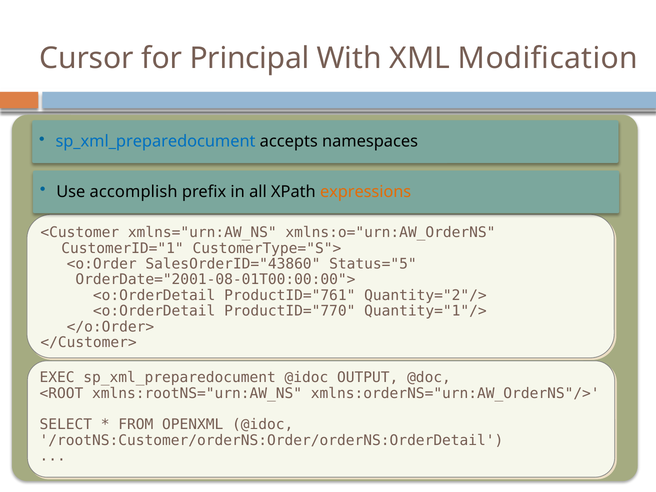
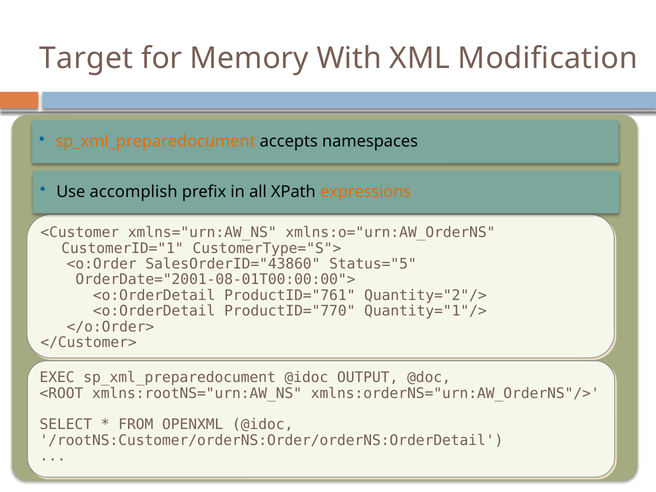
Cursor: Cursor -> Target
Principal: Principal -> Memory
sp_xml_preparedocument at (156, 142) colour: blue -> orange
